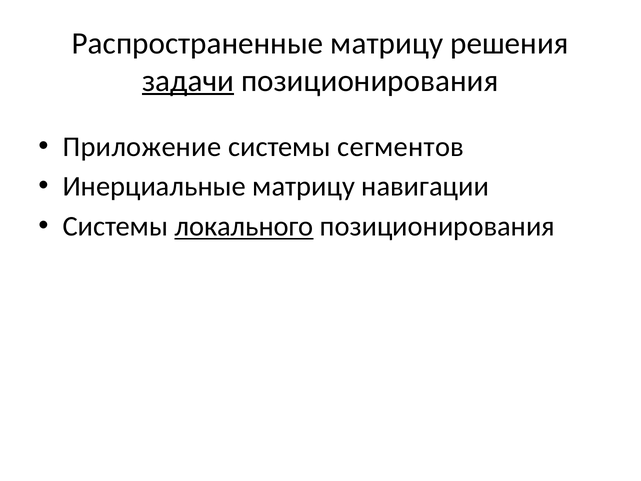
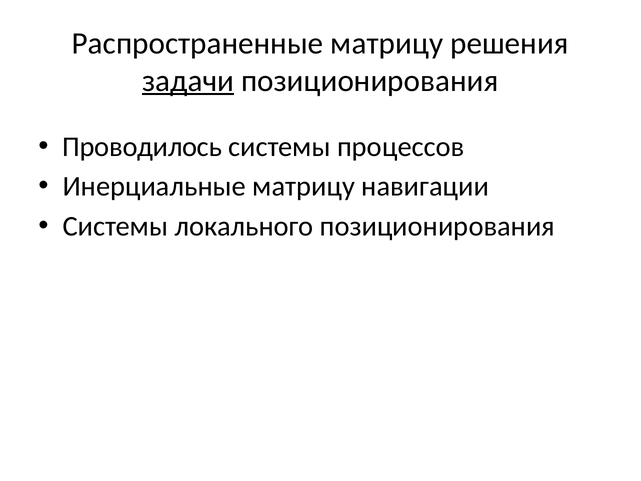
Приложение: Приложение -> Проводилось
сегментов: сегментов -> процессов
локального underline: present -> none
